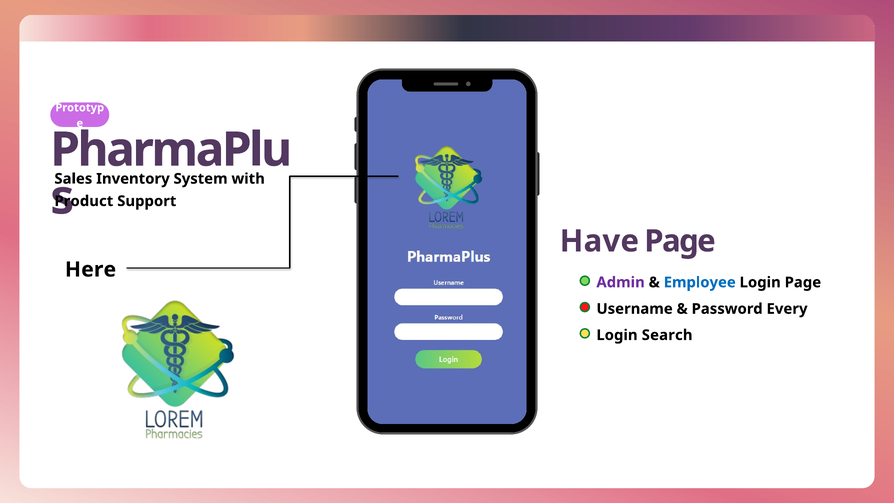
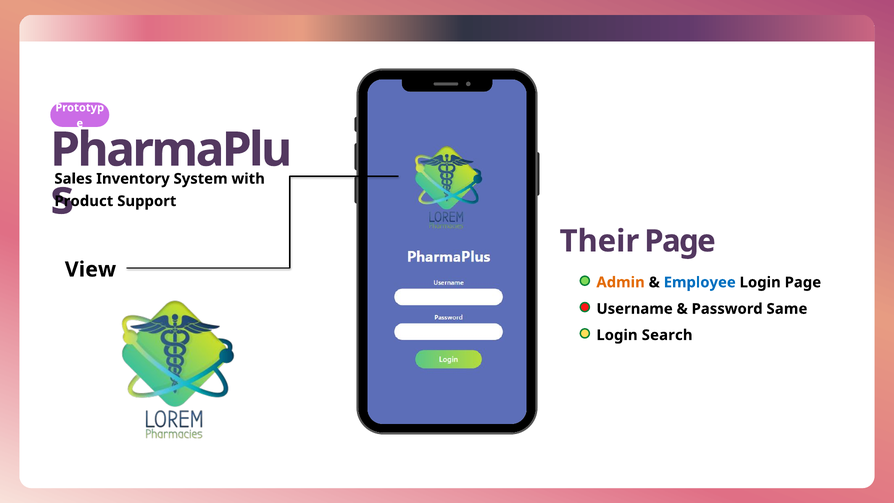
Have: Have -> Their
Here: Here -> View
Admin colour: purple -> orange
Every: Every -> Same
